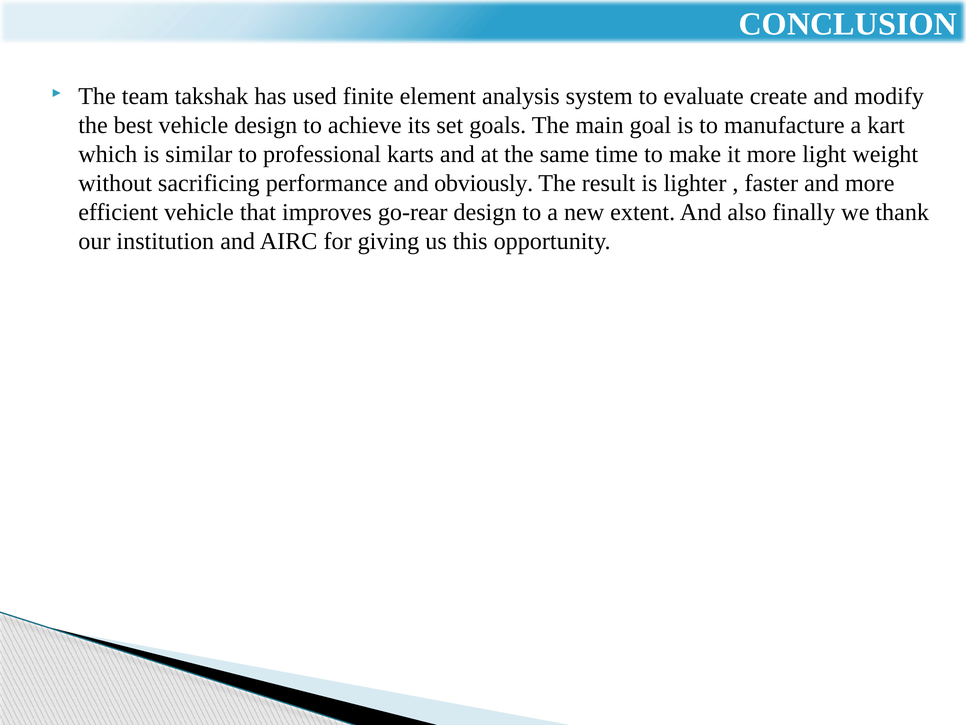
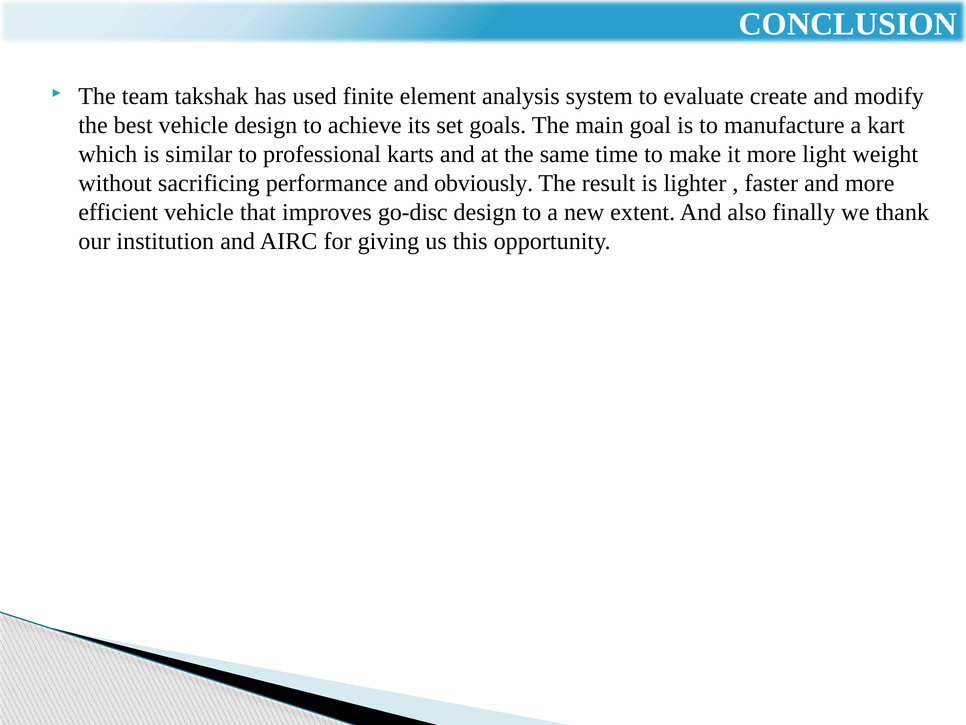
go-rear: go-rear -> go-disc
